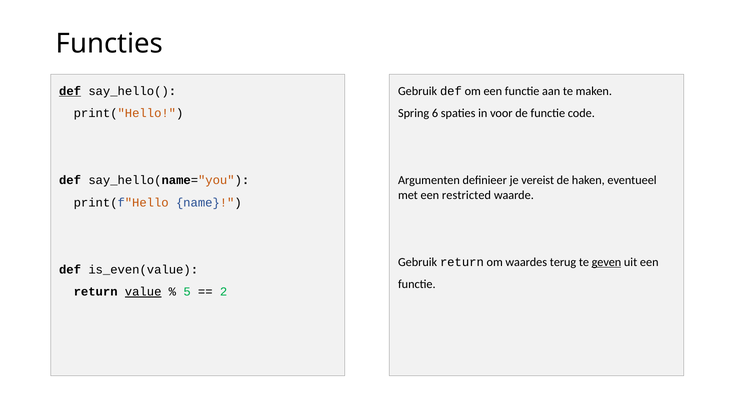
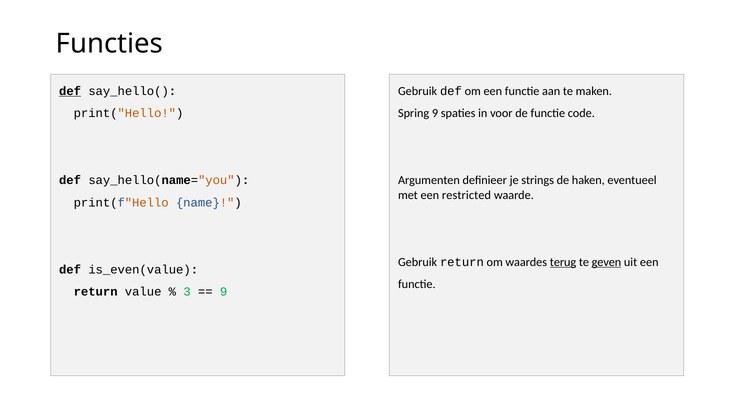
Spring 6: 6 -> 9
vereist: vereist -> strings
terug underline: none -> present
value underline: present -> none
5: 5 -> 3
2 at (224, 292): 2 -> 9
